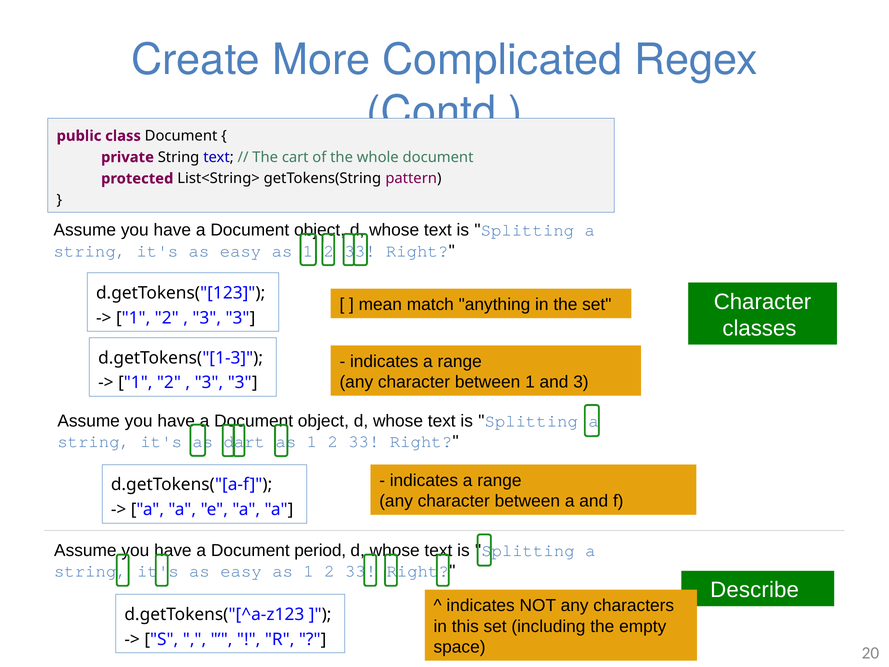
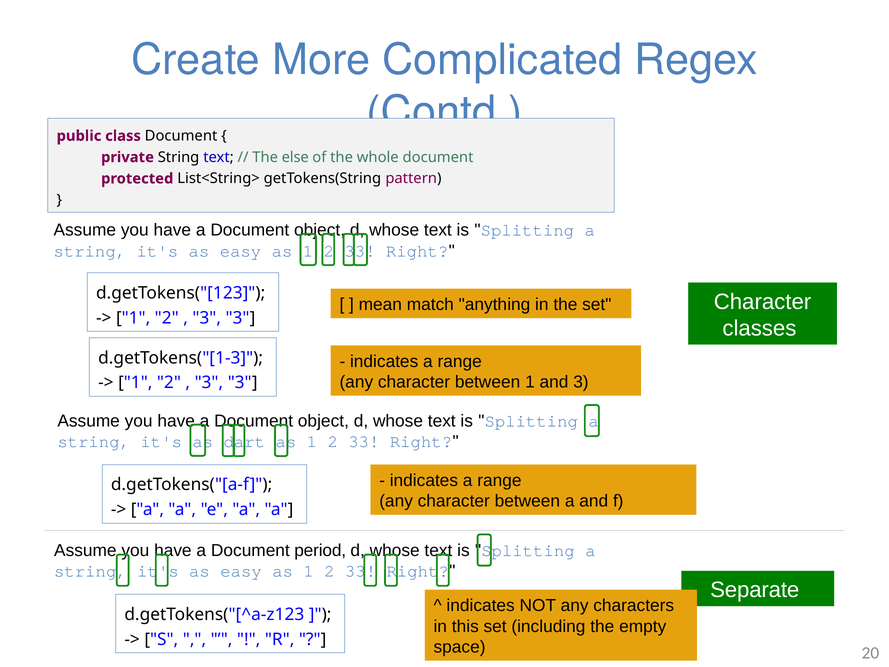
cart: cart -> else
Describe: Describe -> Separate
